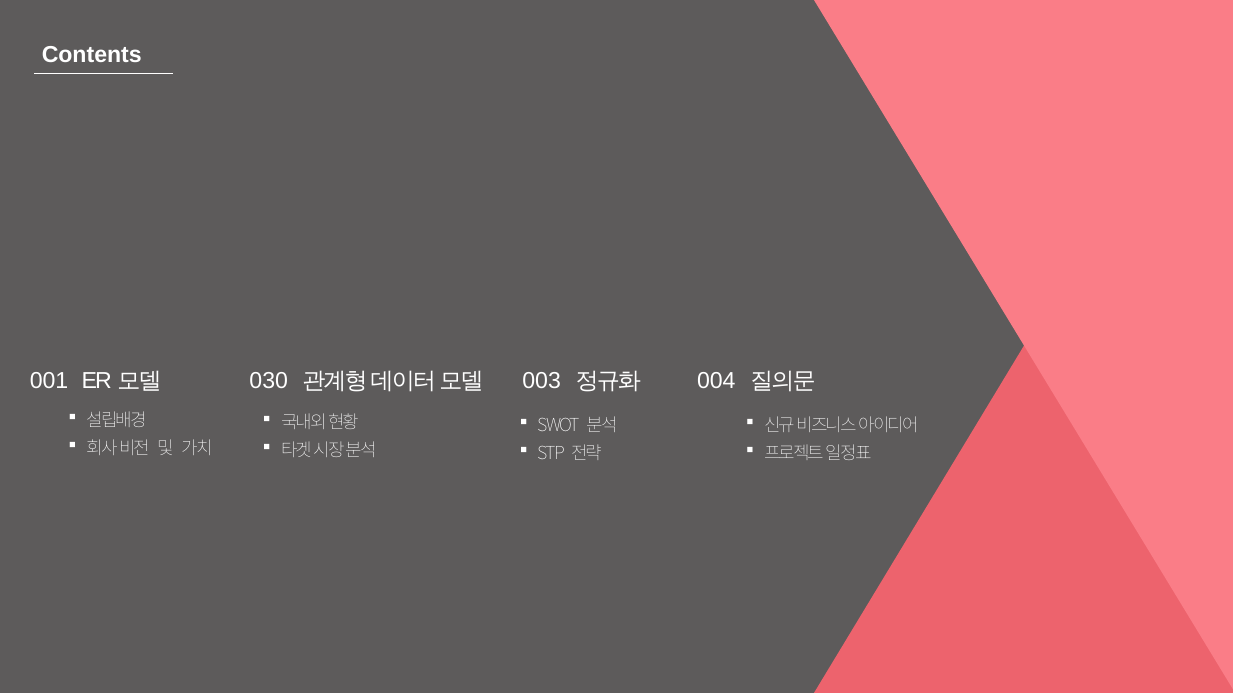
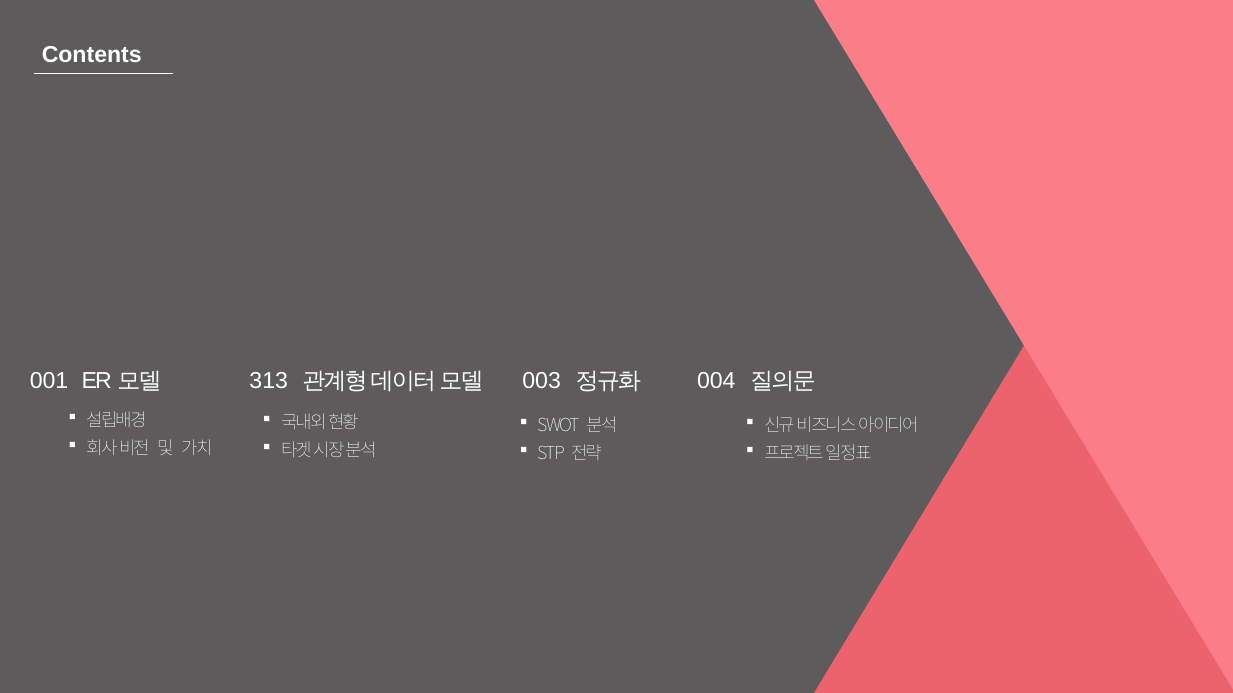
030: 030 -> 313
